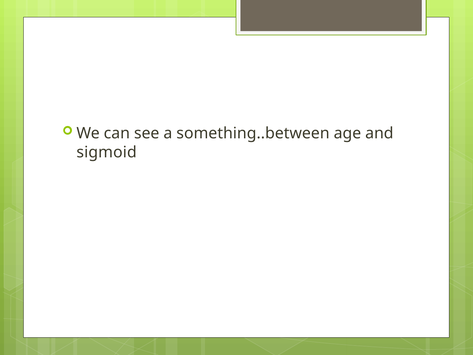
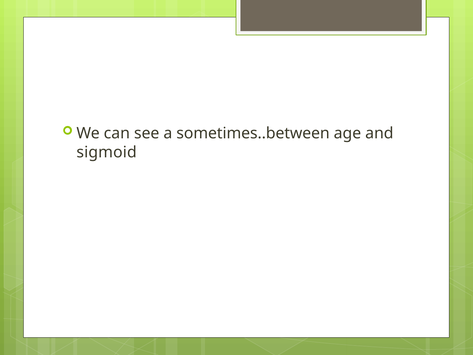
something..between: something..between -> sometimes..between
